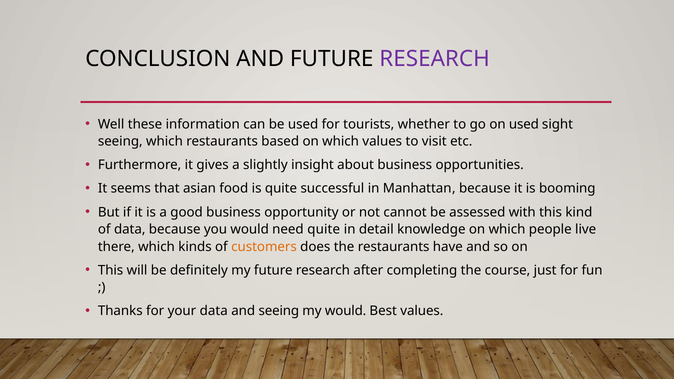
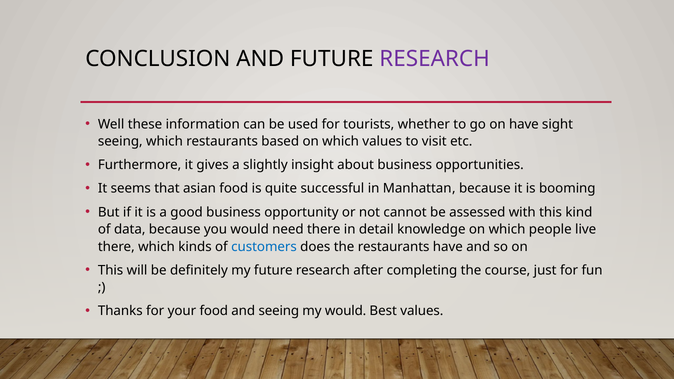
on used: used -> have
need quite: quite -> there
customers colour: orange -> blue
your data: data -> food
